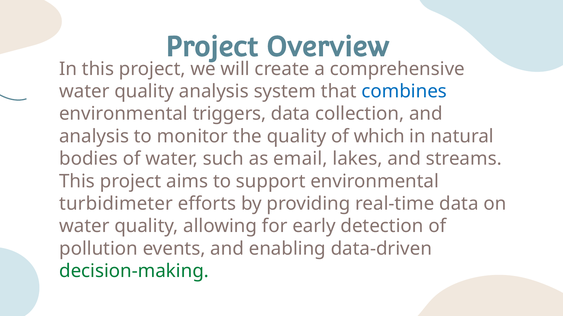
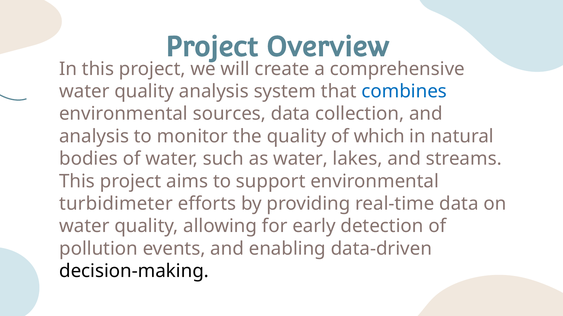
triggers: triggers -> sources
as email: email -> water
decision-making colour: green -> black
